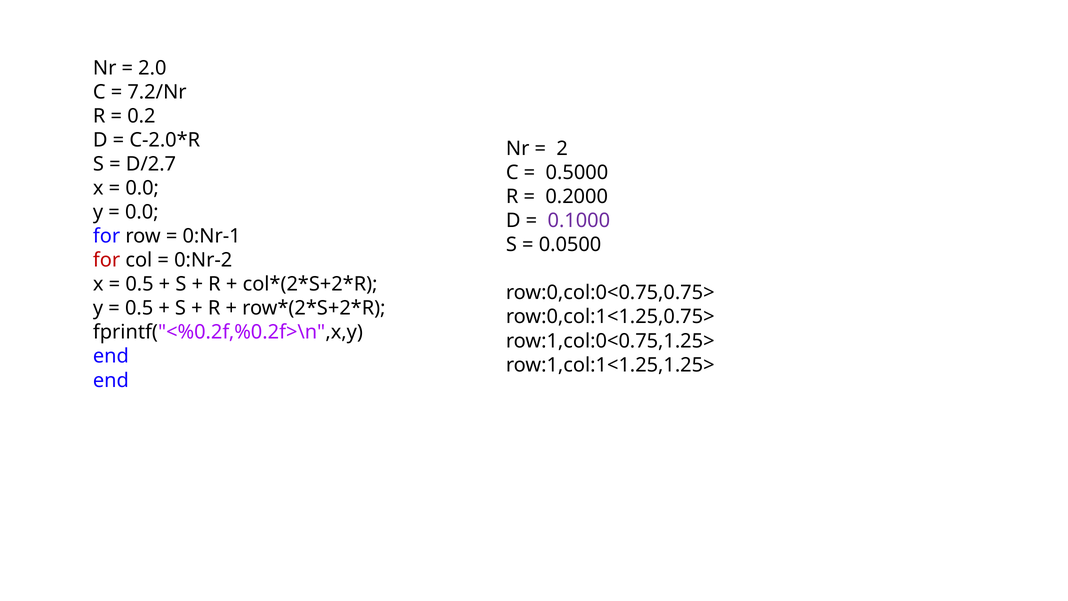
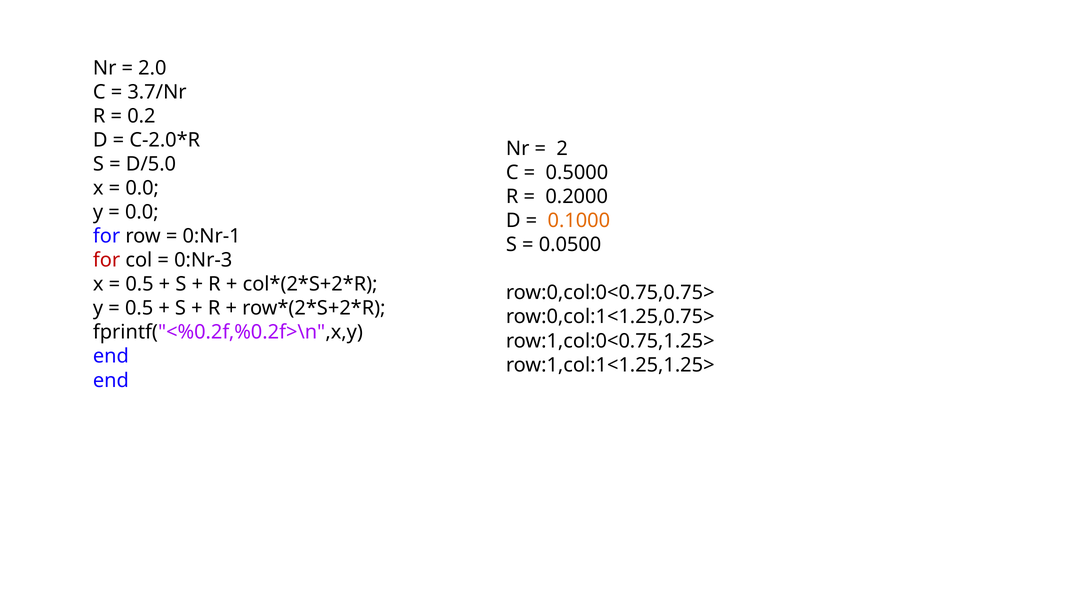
7.2/Nr: 7.2/Nr -> 3.7/Nr
D/2.7: D/2.7 -> D/5.0
0.1000 colour: purple -> orange
0:Nr-2: 0:Nr-2 -> 0:Nr-3
